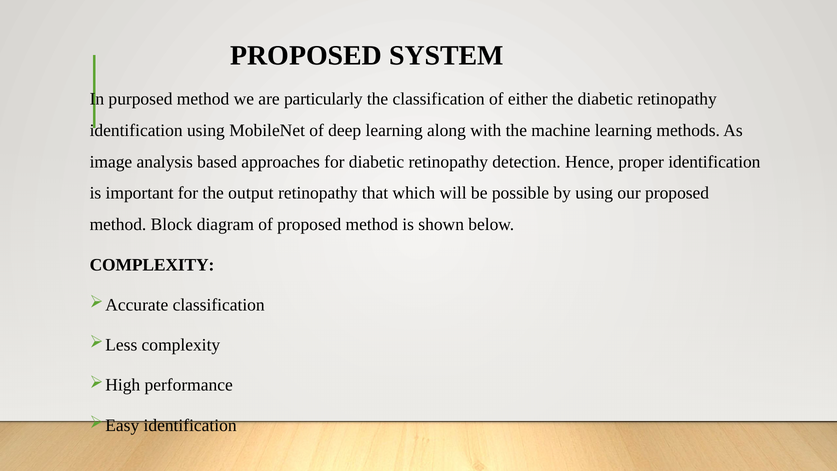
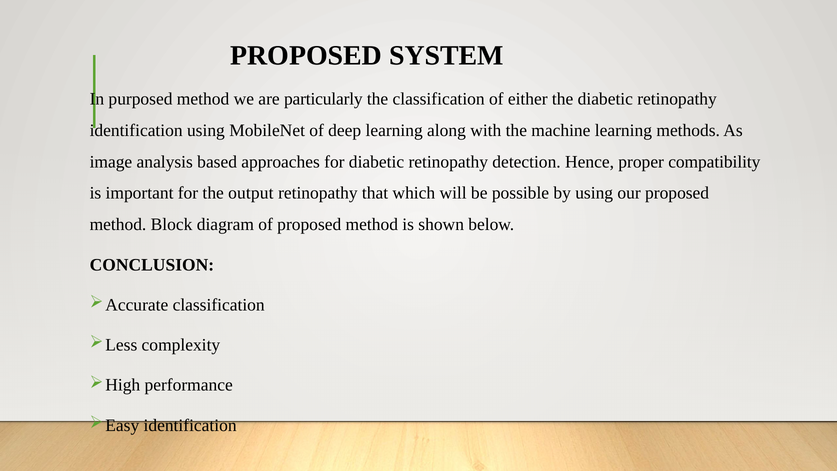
proper identification: identification -> compatibility
COMPLEXITY at (152, 265): COMPLEXITY -> CONCLUSION
